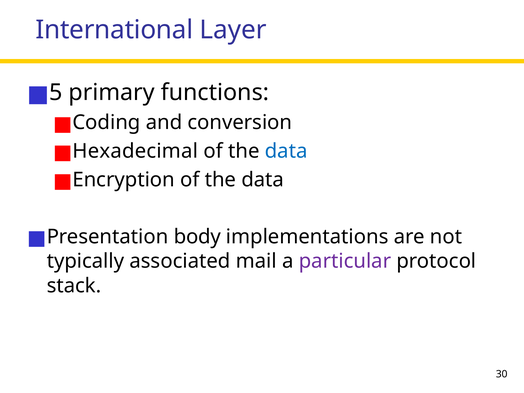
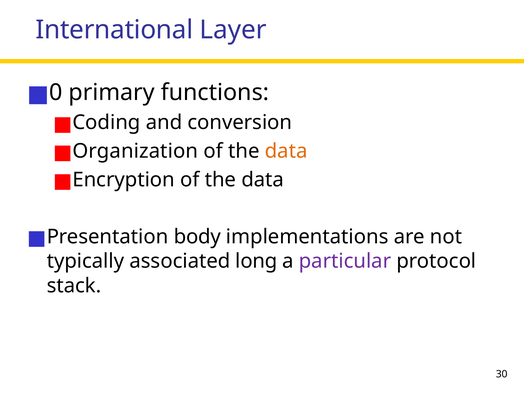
5: 5 -> 0
Hexadecimal: Hexadecimal -> Organization
data at (286, 151) colour: blue -> orange
mail: mail -> long
